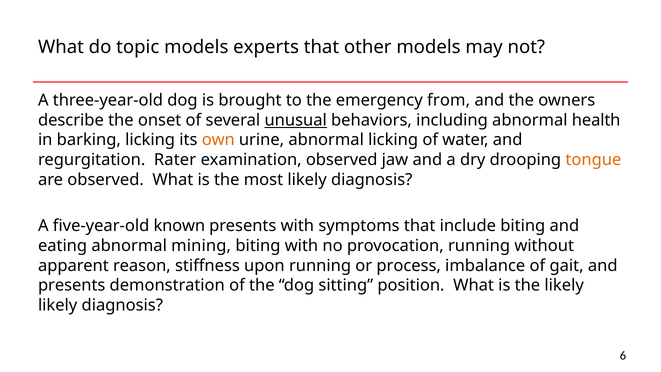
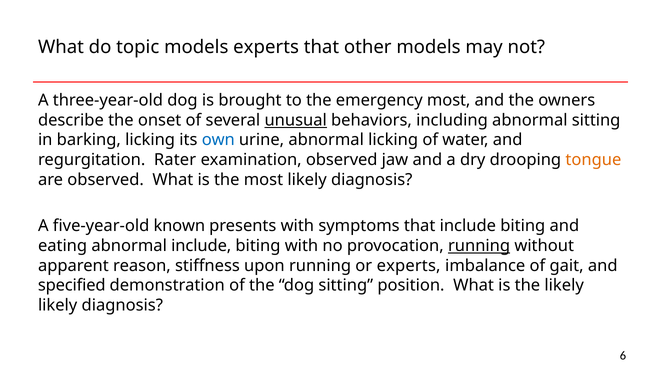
emergency from: from -> most
abnormal health: health -> sitting
own colour: orange -> blue
abnormal mining: mining -> include
running at (479, 246) underline: none -> present
or process: process -> experts
presents at (72, 285): presents -> specified
